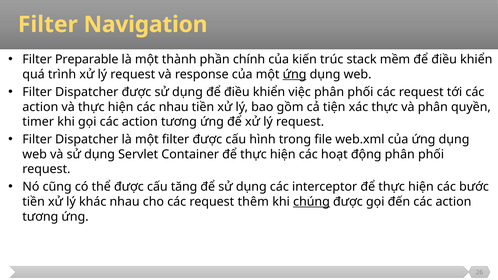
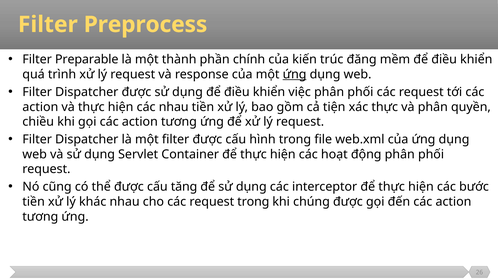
Navigation: Navigation -> Preprocess
stack: stack -> đăng
timer: timer -> chiều
request thêm: thêm -> trong
chúng underline: present -> none
